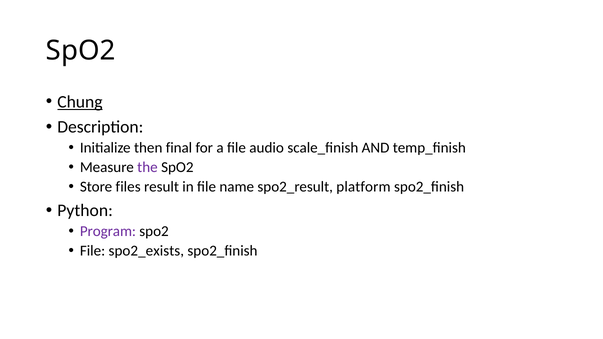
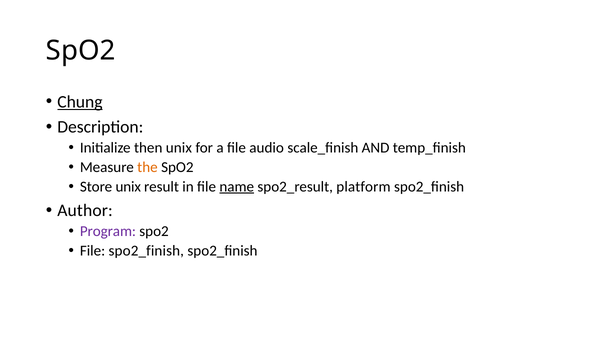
then final: final -> unix
the colour: purple -> orange
Store files: files -> unix
name underline: none -> present
Python: Python -> Author
File spo2_exists: spo2_exists -> spo2_finish
